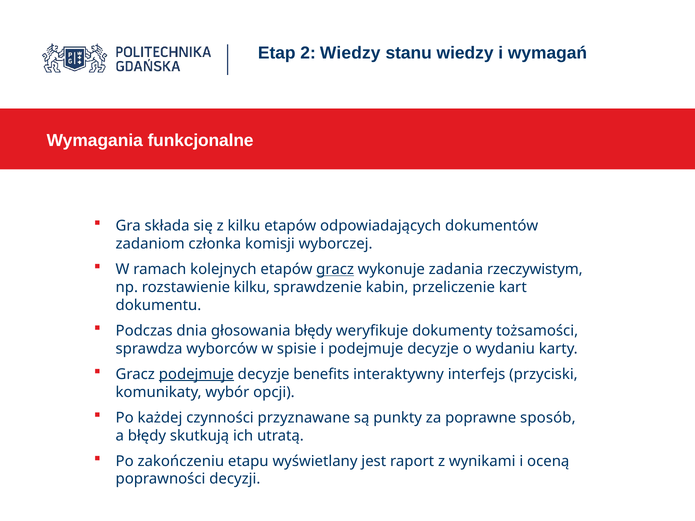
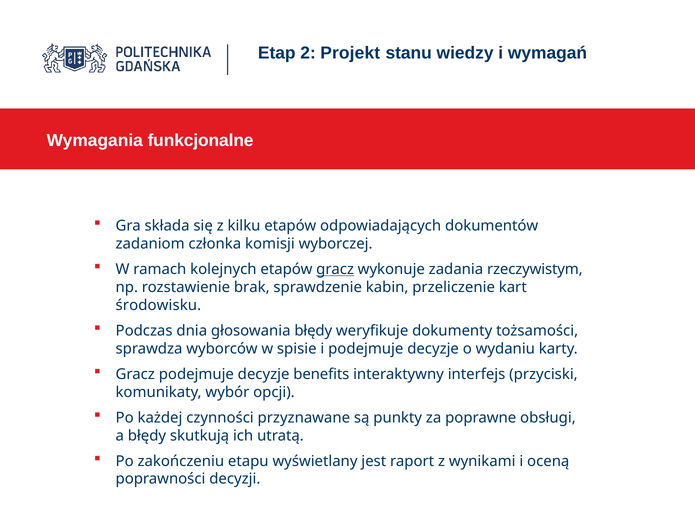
2 Wiedzy: Wiedzy -> Projekt
rozstawienie kilku: kilku -> brak
dokumentu: dokumentu -> środowisku
podejmuje at (196, 374) underline: present -> none
sposób: sposób -> obsługi
